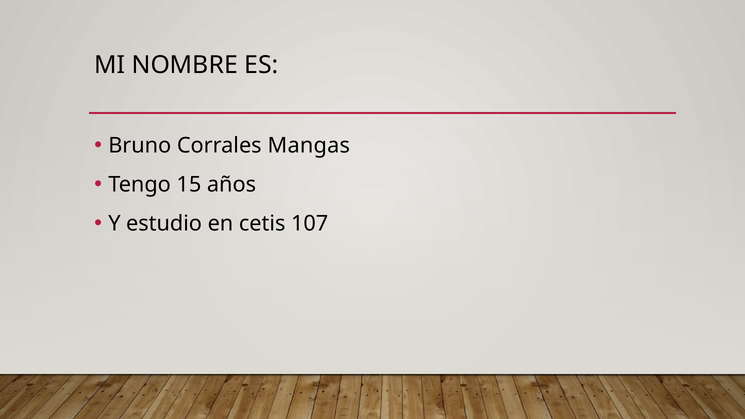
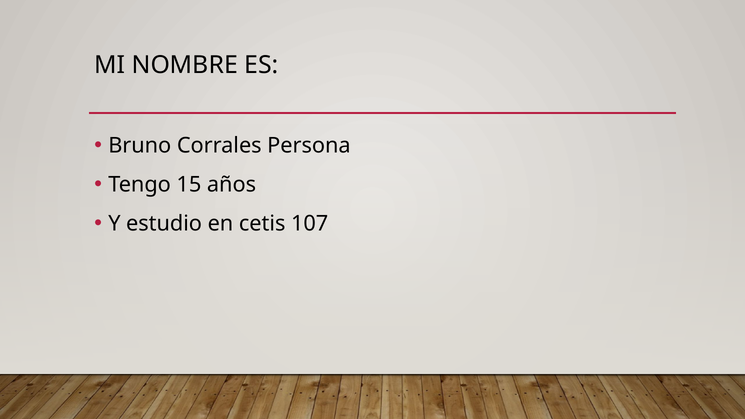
Mangas: Mangas -> Persona
